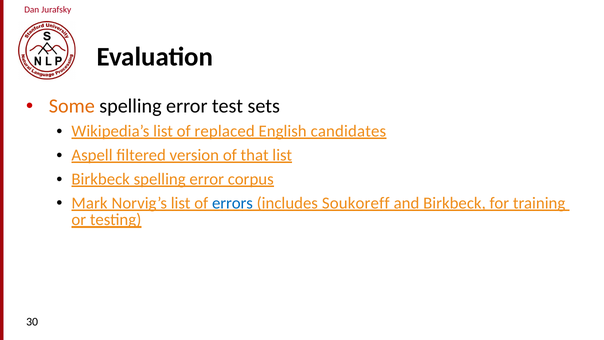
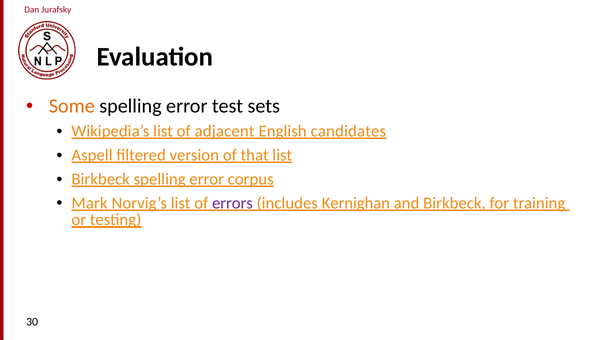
replaced: replaced -> adjacent
errors colour: blue -> purple
Soukoreff: Soukoreff -> Kernighan
